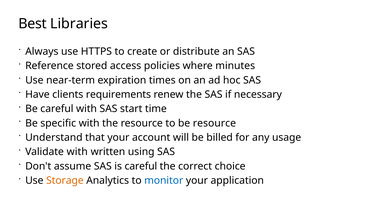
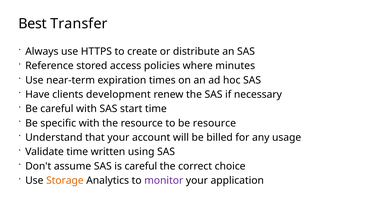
Libraries: Libraries -> Transfer
requirements: requirements -> development
Validate with: with -> time
monitor colour: blue -> purple
